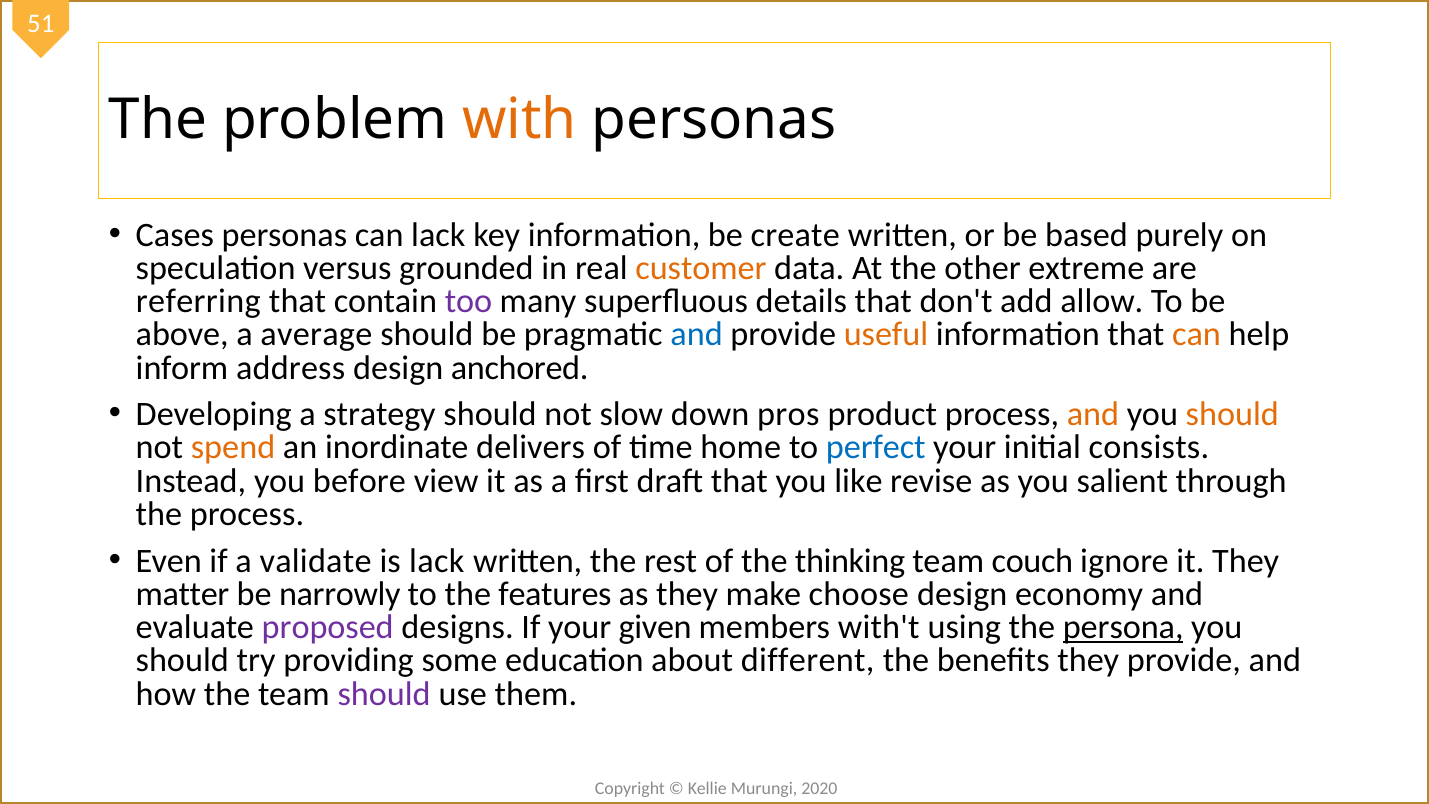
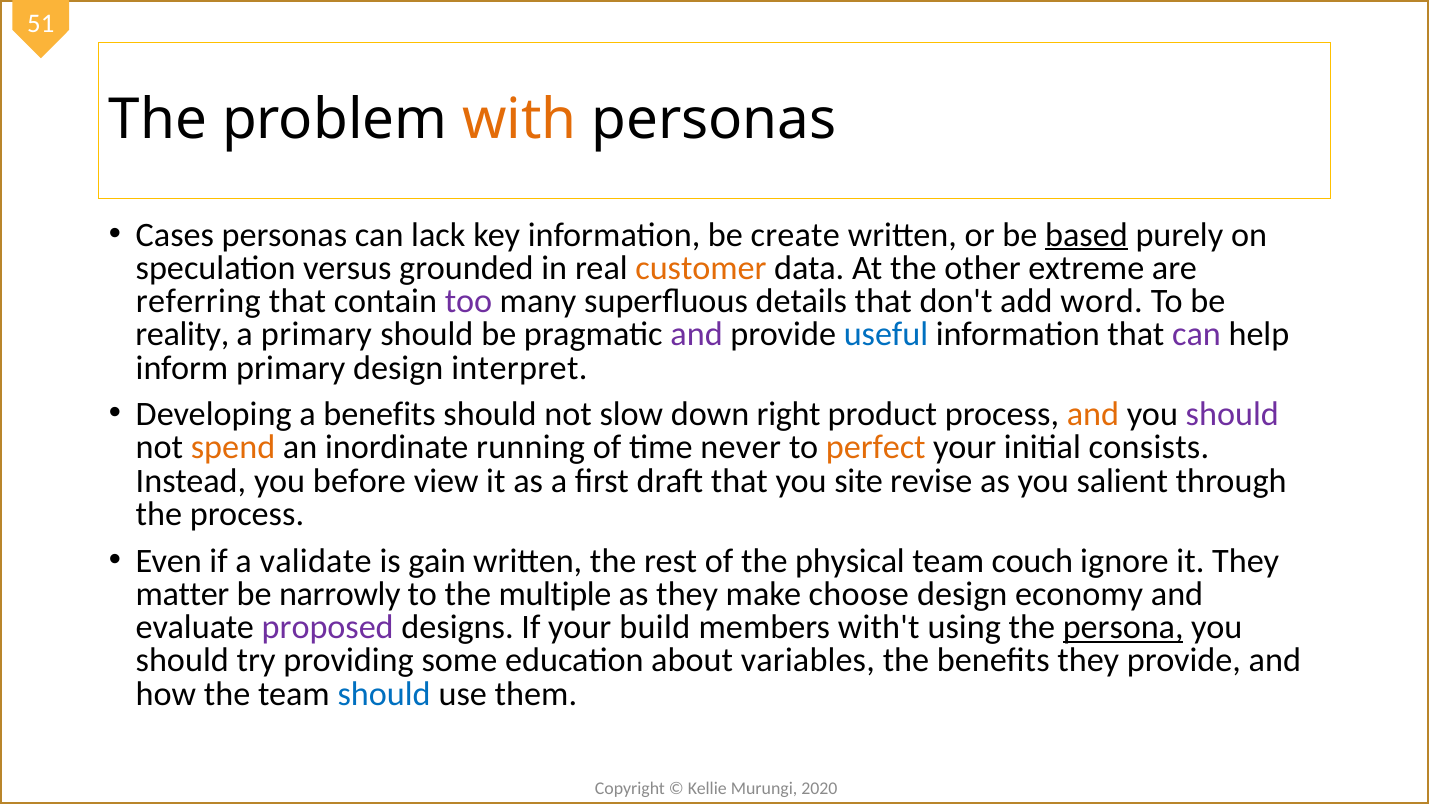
based underline: none -> present
allow: allow -> word
above: above -> reality
a average: average -> primary
and at (697, 334) colour: blue -> purple
useful colour: orange -> blue
can at (1197, 334) colour: orange -> purple
inform address: address -> primary
anchored: anchored -> interpret
a strategy: strategy -> benefits
pros: pros -> right
should at (1232, 414) colour: orange -> purple
delivers: delivers -> running
home: home -> never
perfect colour: blue -> orange
like: like -> site
is lack: lack -> gain
thinking: thinking -> physical
features: features -> multiple
given: given -> build
different: different -> variables
should at (384, 694) colour: purple -> blue
